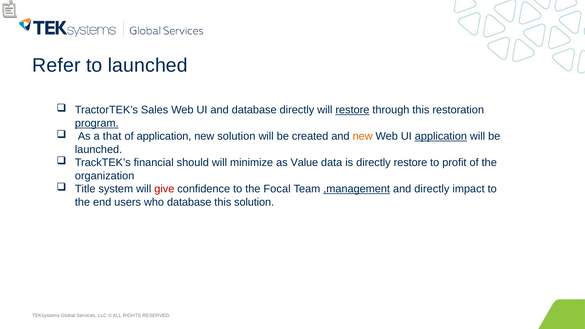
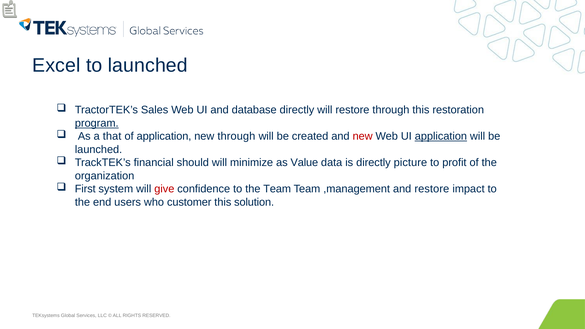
Refer: Refer -> Excel
restore at (352, 110) underline: present -> none
new solution: solution -> through
new at (363, 136) colour: orange -> red
directly restore: restore -> picture
Title: Title -> First
the Focal: Focal -> Team
,management underline: present -> none
and directly: directly -> restore
who database: database -> customer
